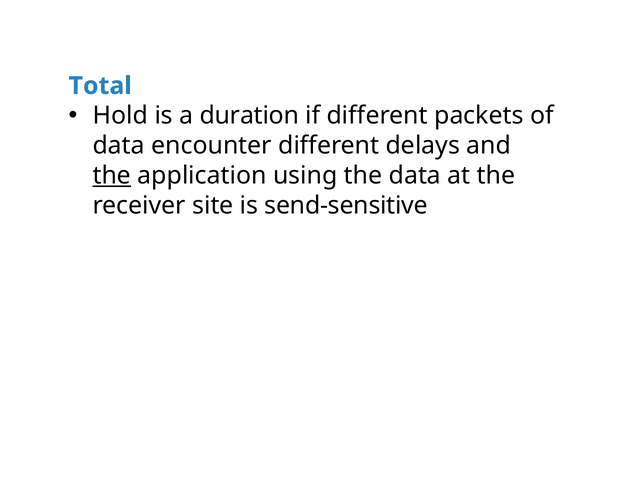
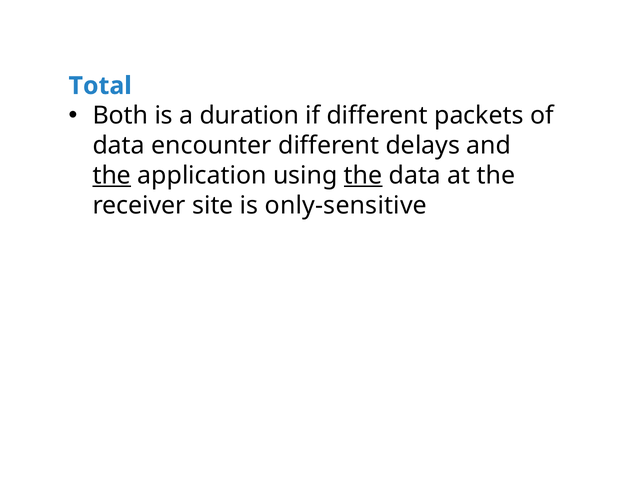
Hold: Hold -> Both
the at (363, 176) underline: none -> present
send-sensitive: send-sensitive -> only-sensitive
